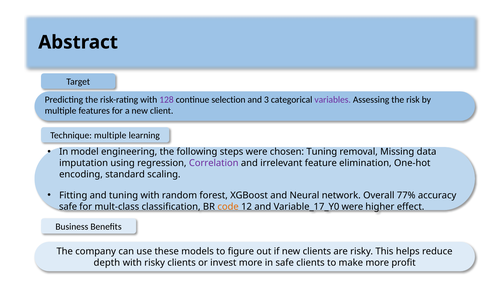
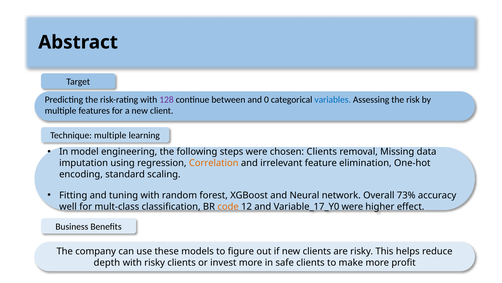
selection: selection -> between
3: 3 -> 0
variables colour: purple -> blue
chosen Tuning: Tuning -> Clients
Correlation colour: purple -> orange
77%: 77% -> 73%
safe at (68, 206): safe -> well
